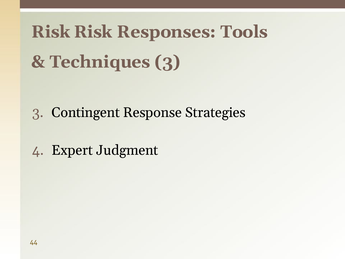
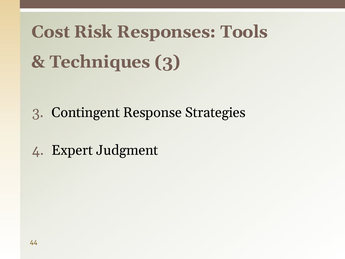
Risk at (51, 32): Risk -> Cost
